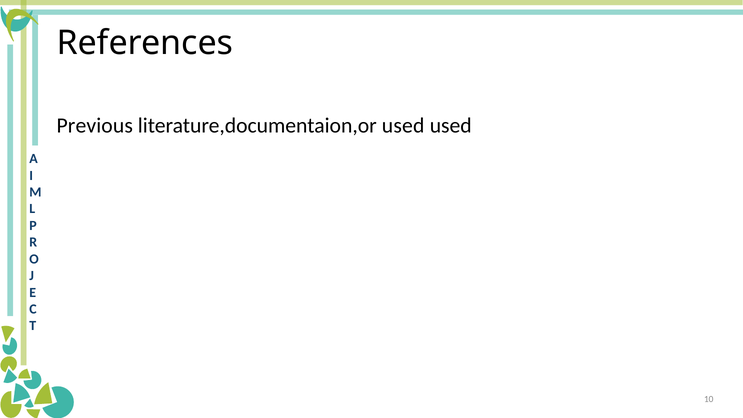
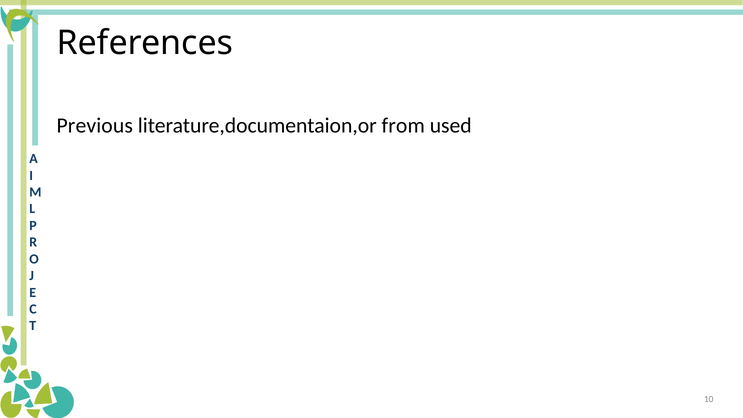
literature,documentaion,or used: used -> from
